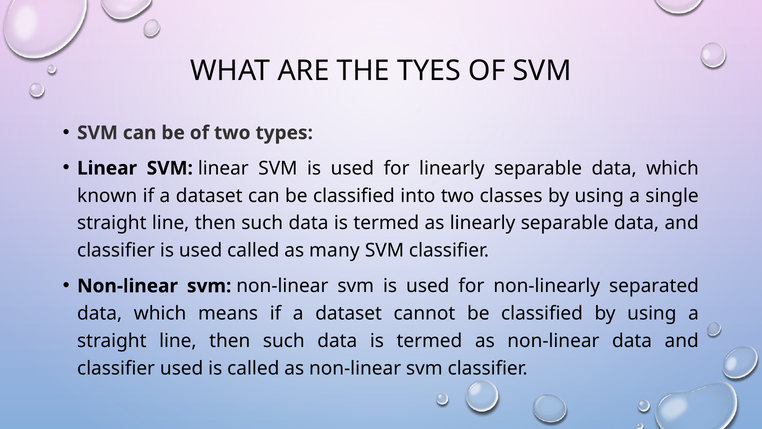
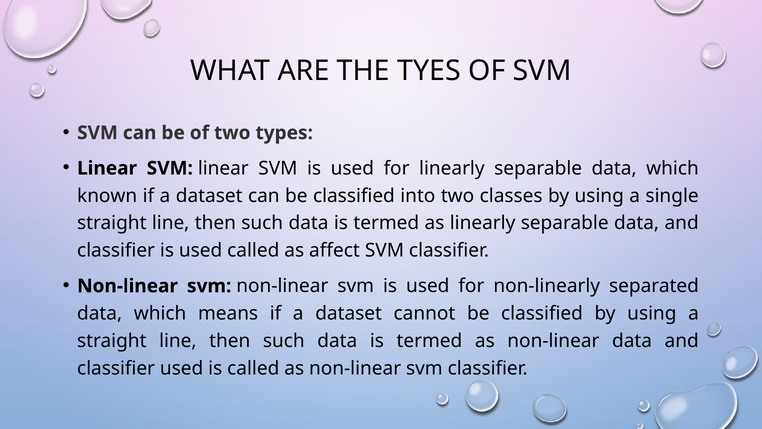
many: many -> affect
